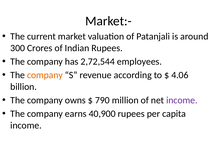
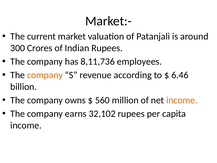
2,72,544: 2,72,544 -> 8,11,736
4.06: 4.06 -> 6.46
790: 790 -> 560
income at (182, 100) colour: purple -> orange
40,900: 40,900 -> 32,102
